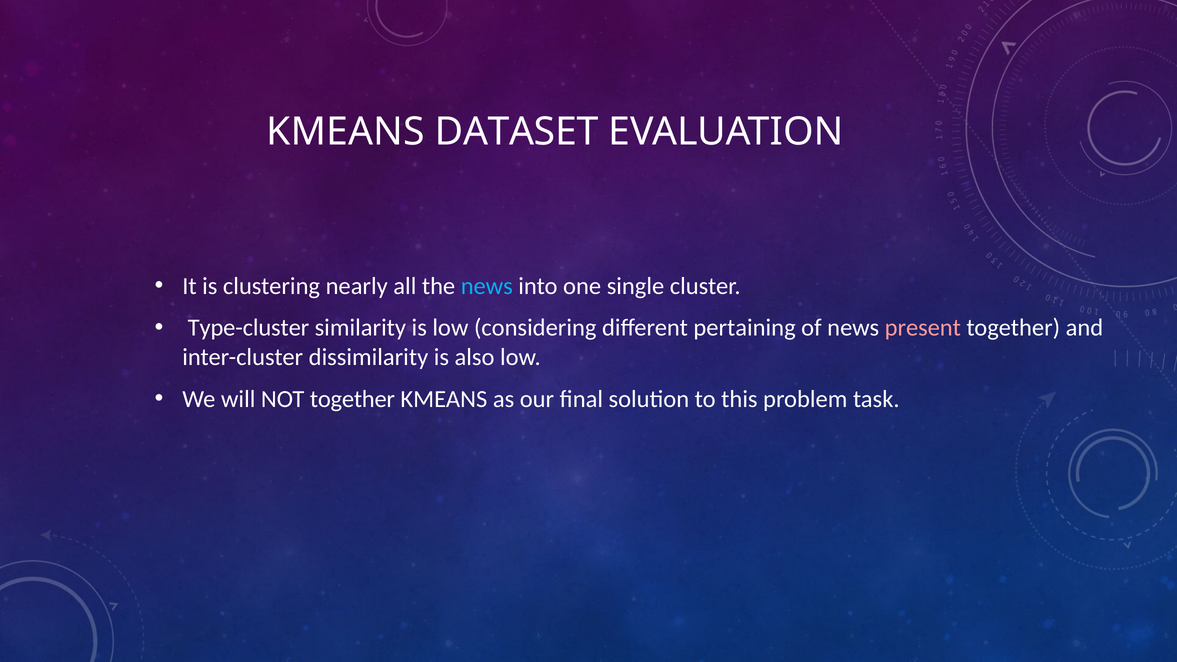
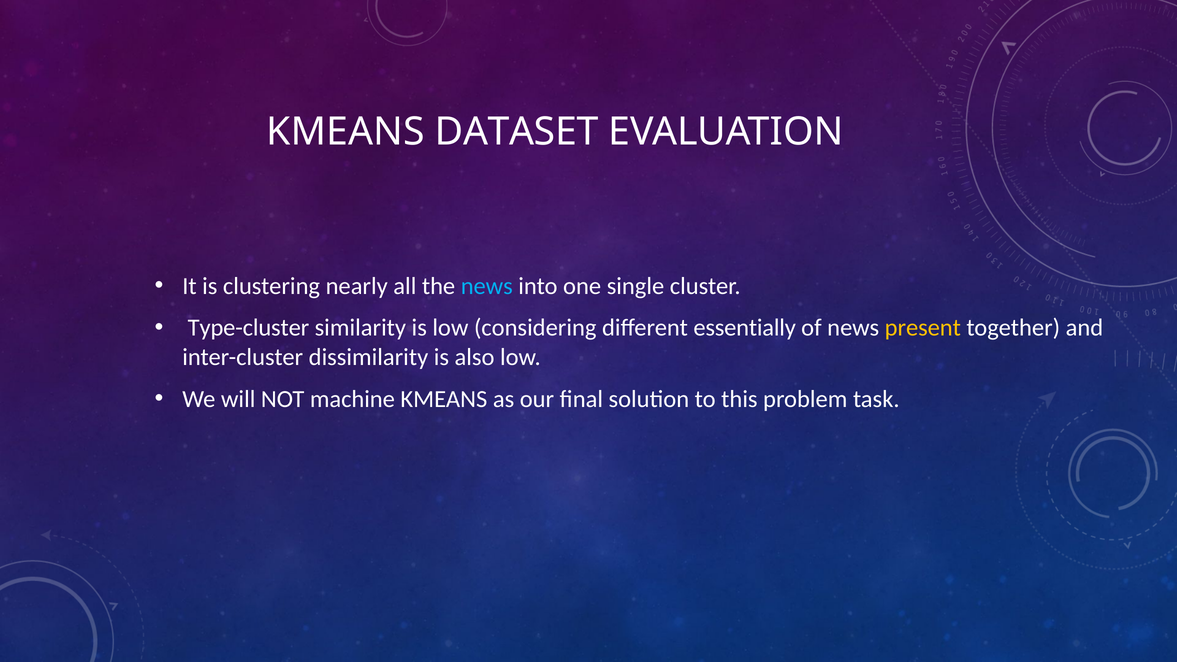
pertaining: pertaining -> essentially
present colour: pink -> yellow
NOT together: together -> machine
